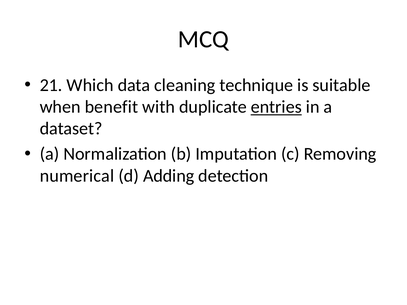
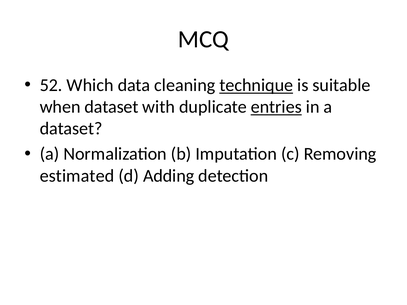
21: 21 -> 52
technique underline: none -> present
when benefit: benefit -> dataset
numerical: numerical -> estimated
